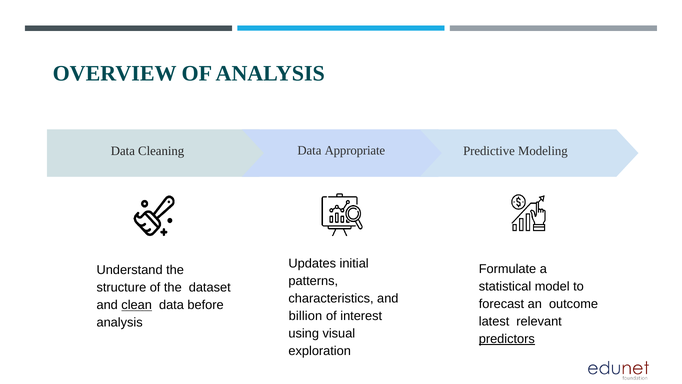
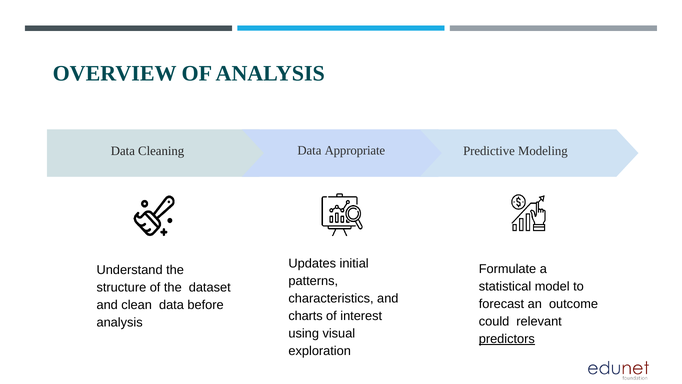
clean underline: present -> none
billion: billion -> charts
latest: latest -> could
